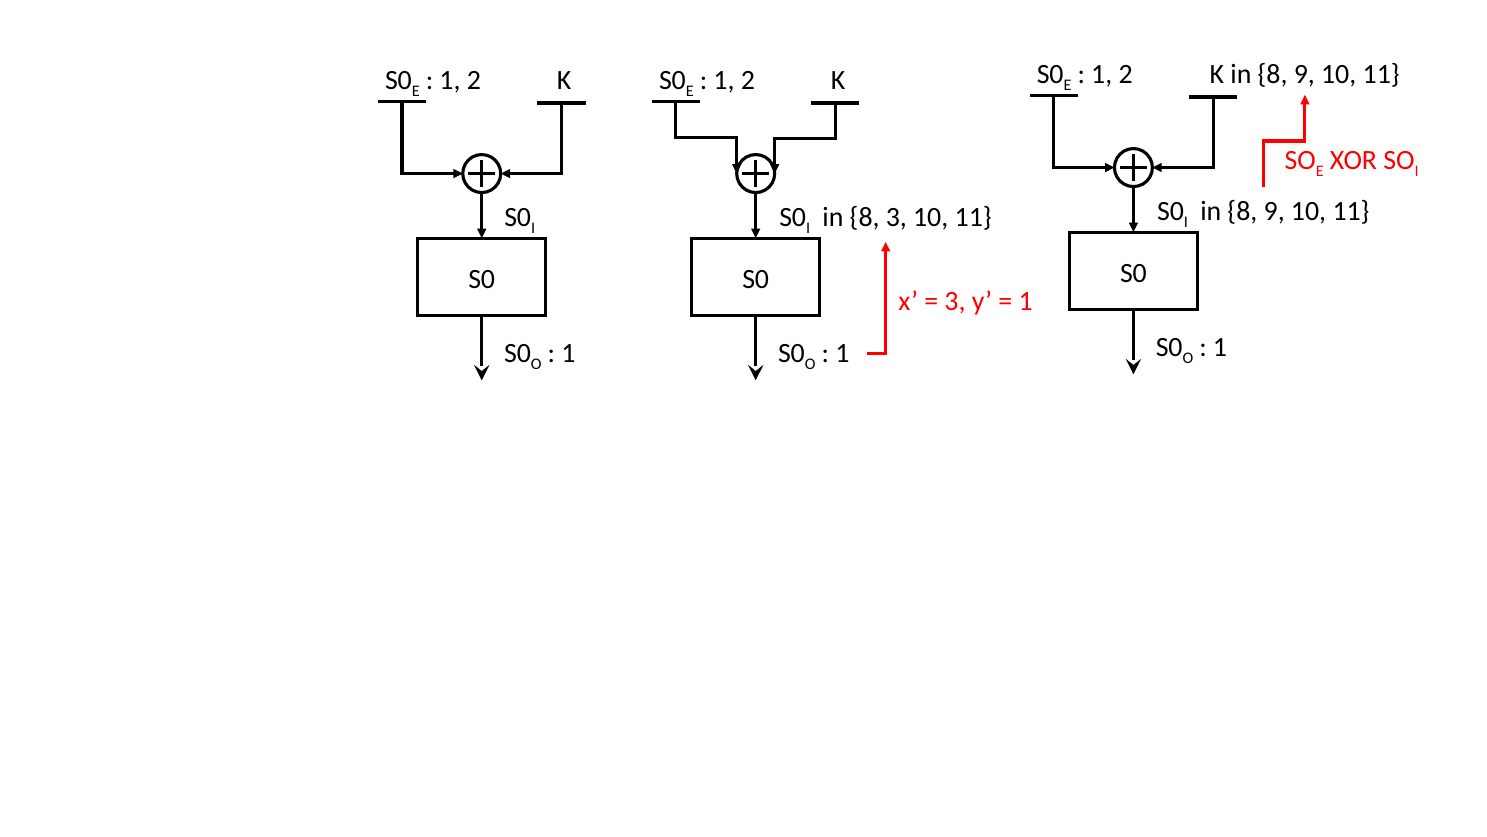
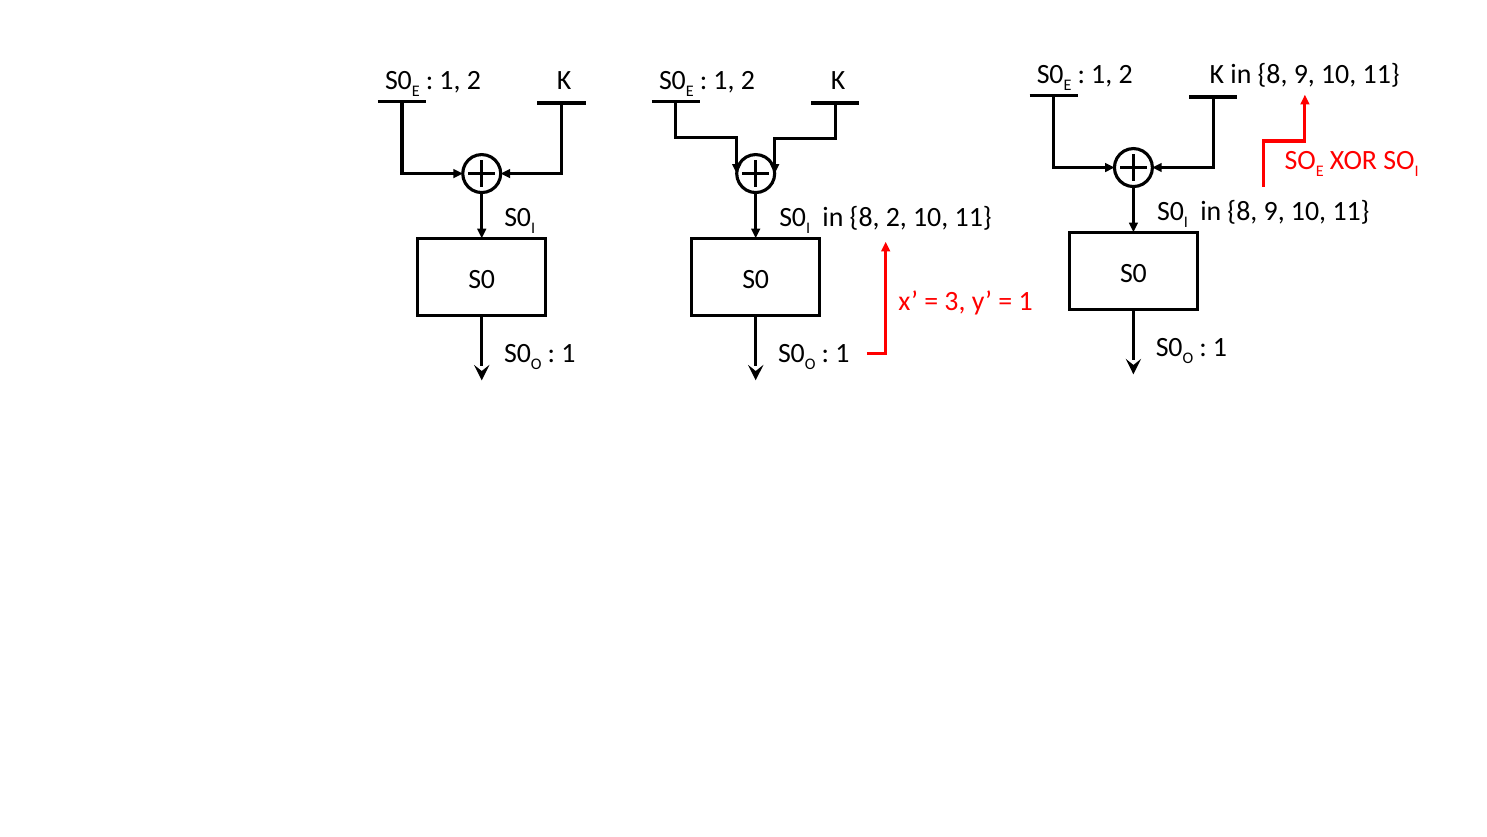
8 3: 3 -> 2
